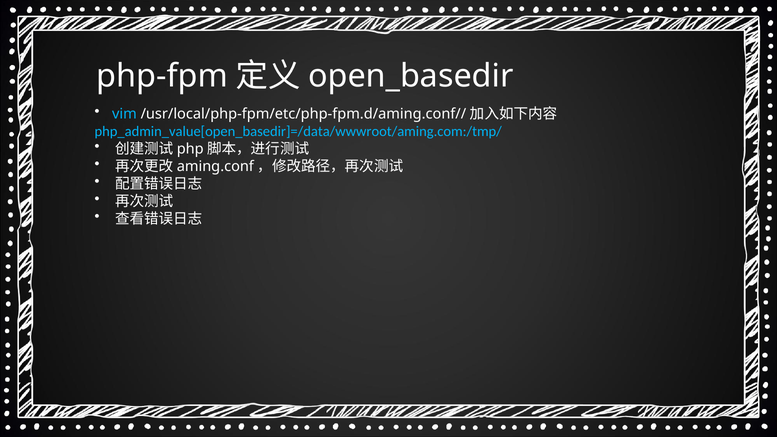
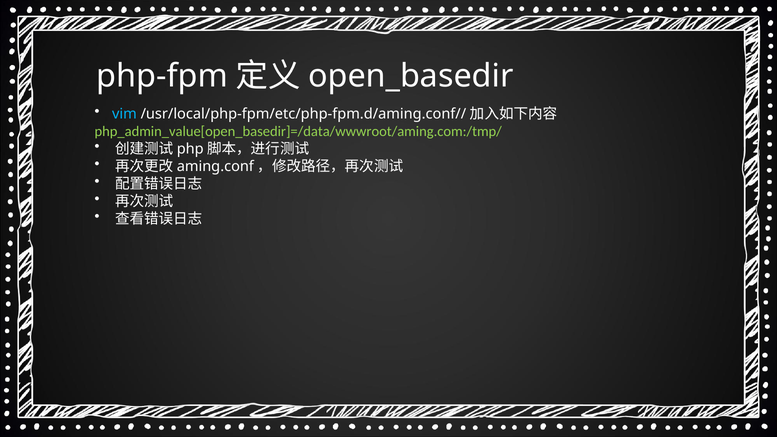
php_admin_value[open_basedir]=/data/wwwroot/aming.com:/tmp/ colour: light blue -> light green
